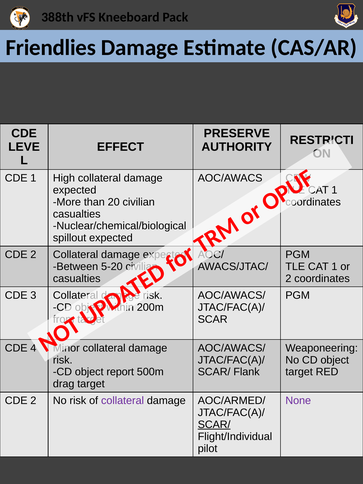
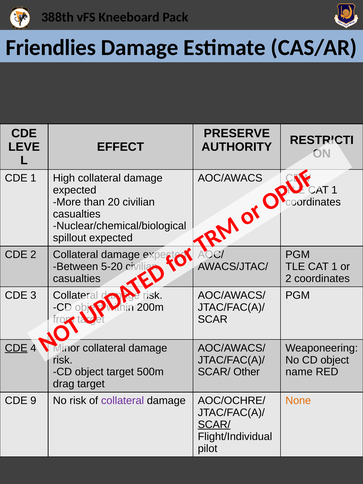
CDE at (16, 348) underline: none -> present
object report: report -> target
Flank: Flank -> Other
target at (299, 372): target -> name
2 at (33, 401): 2 -> 9
AOC/ARMED/: AOC/ARMED/ -> AOC/OCHRE/
None colour: purple -> orange
